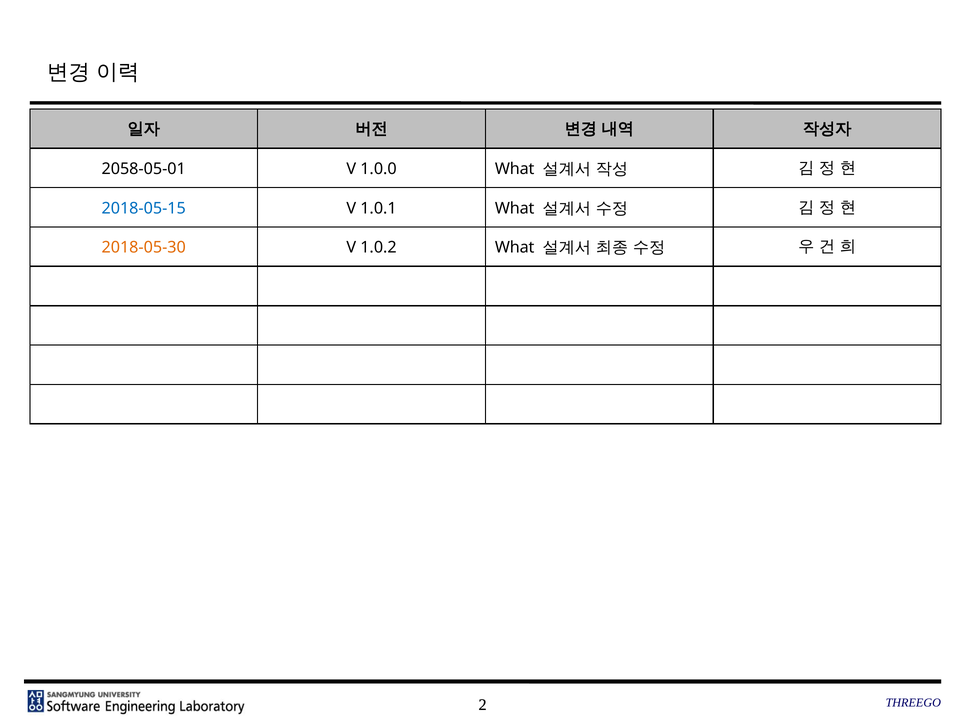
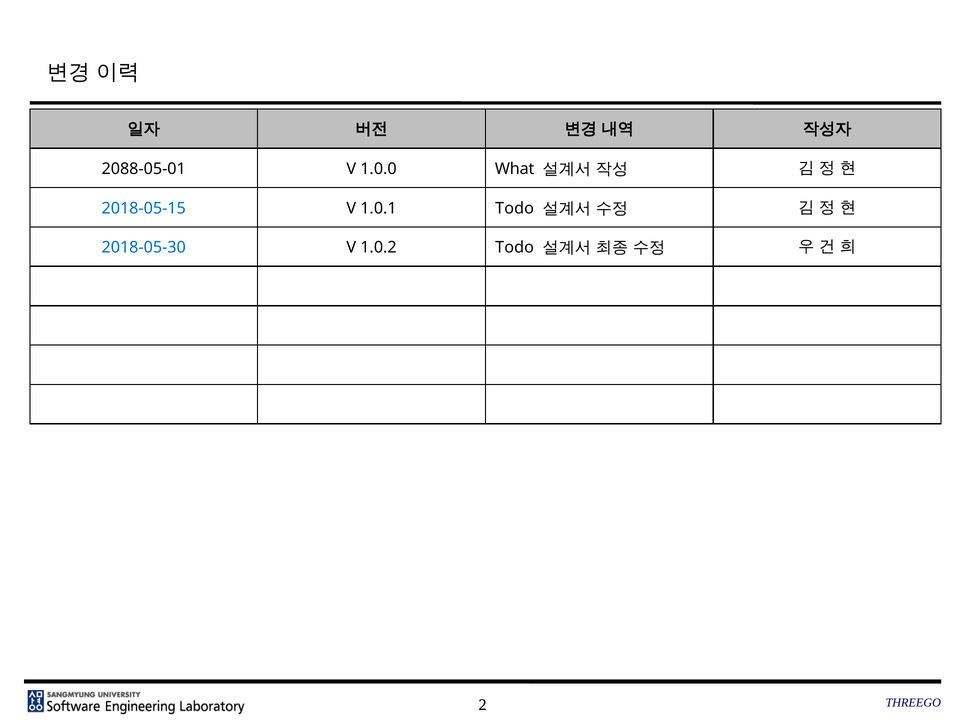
2058-05-01: 2058-05-01 -> 2088-05-01
1.0.1 What: What -> Todo
2018-05-30 colour: orange -> blue
1.0.2 What: What -> Todo
